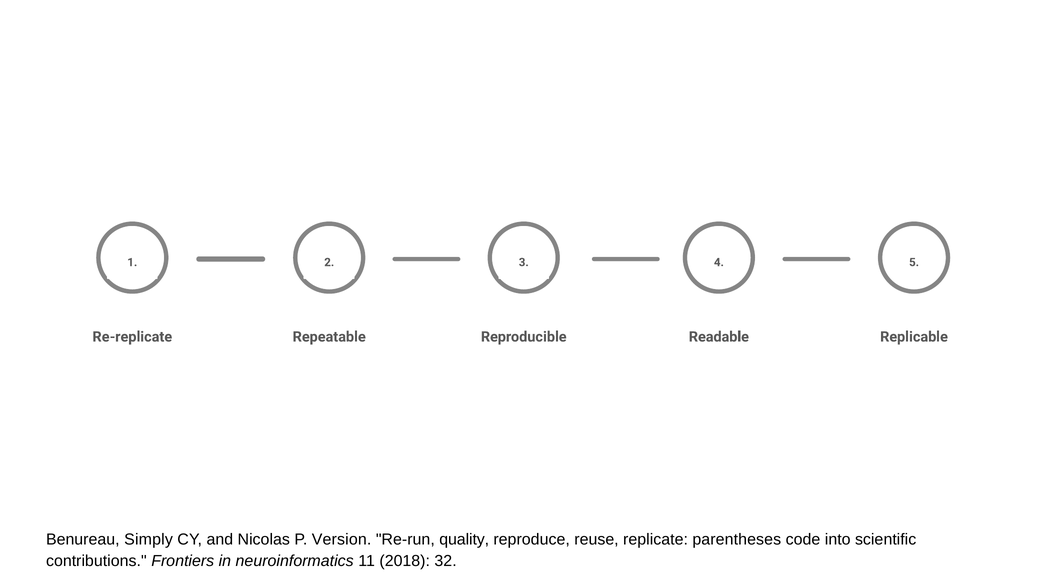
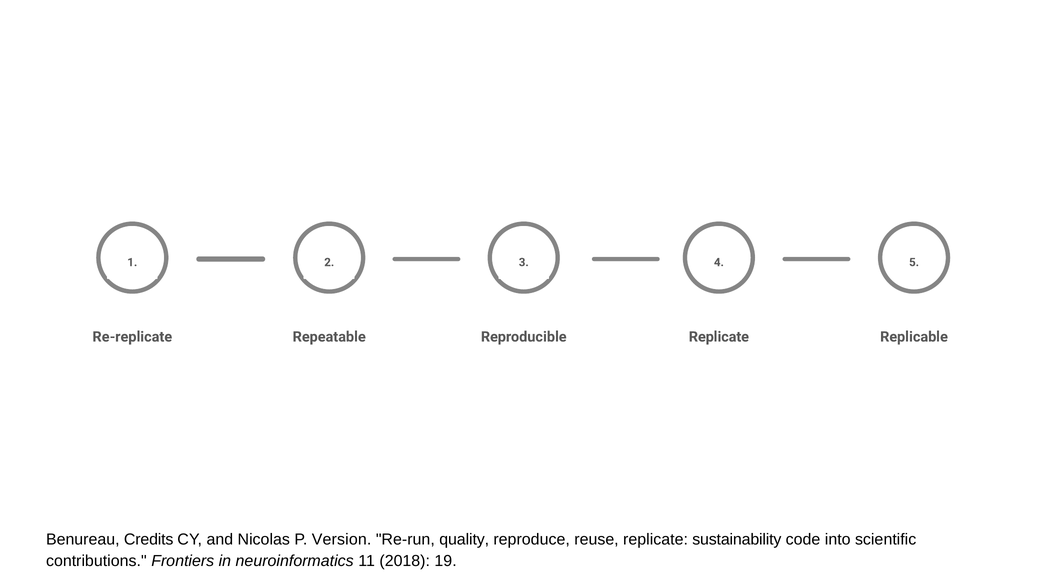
Readable at (719, 337): Readable -> Replicate
Simply: Simply -> Credits
parentheses: parentheses -> sustainability
32: 32 -> 19
